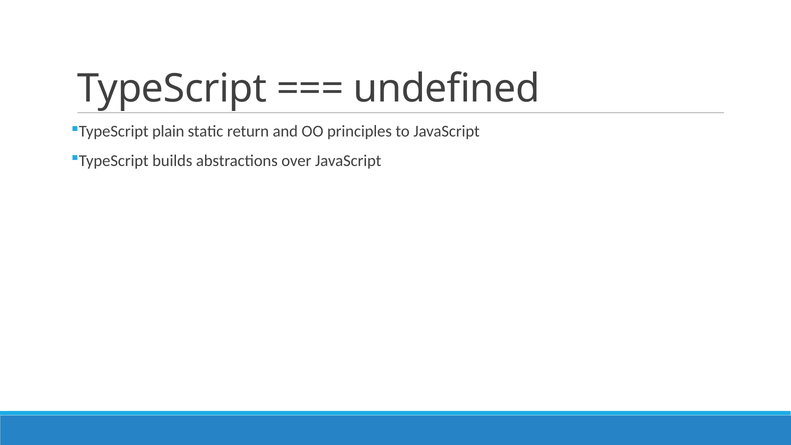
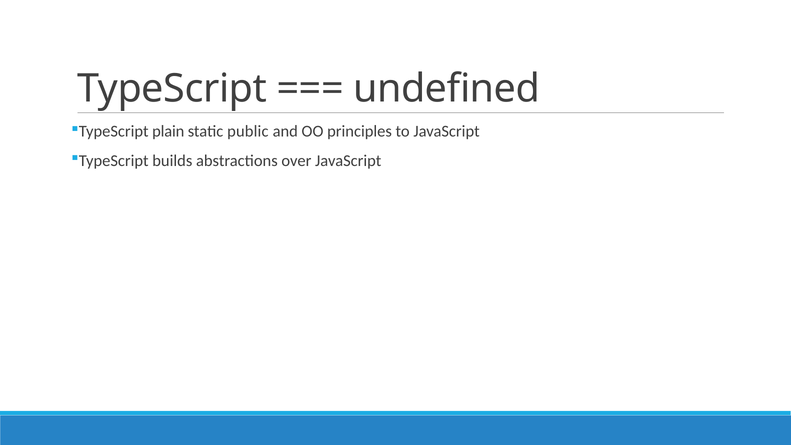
return: return -> public
